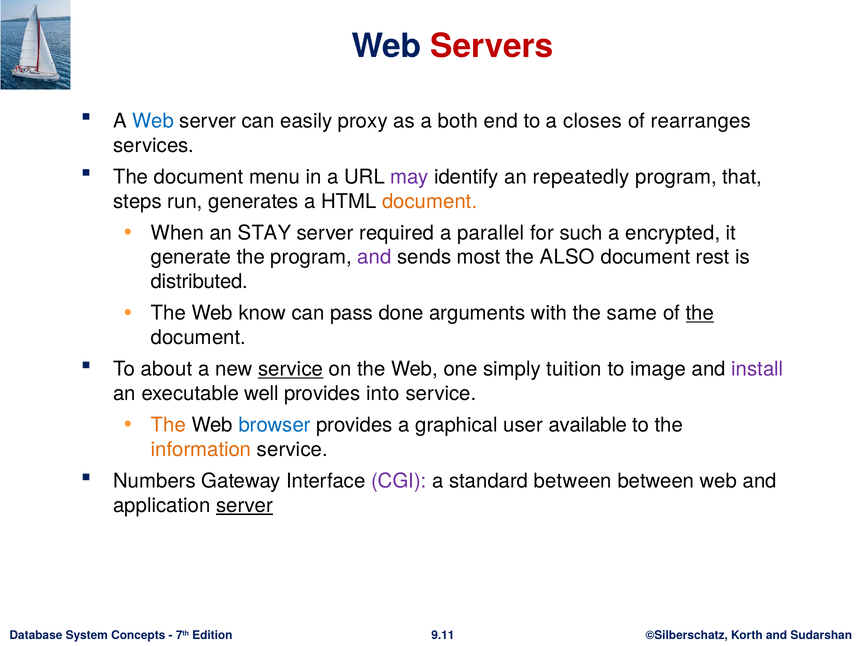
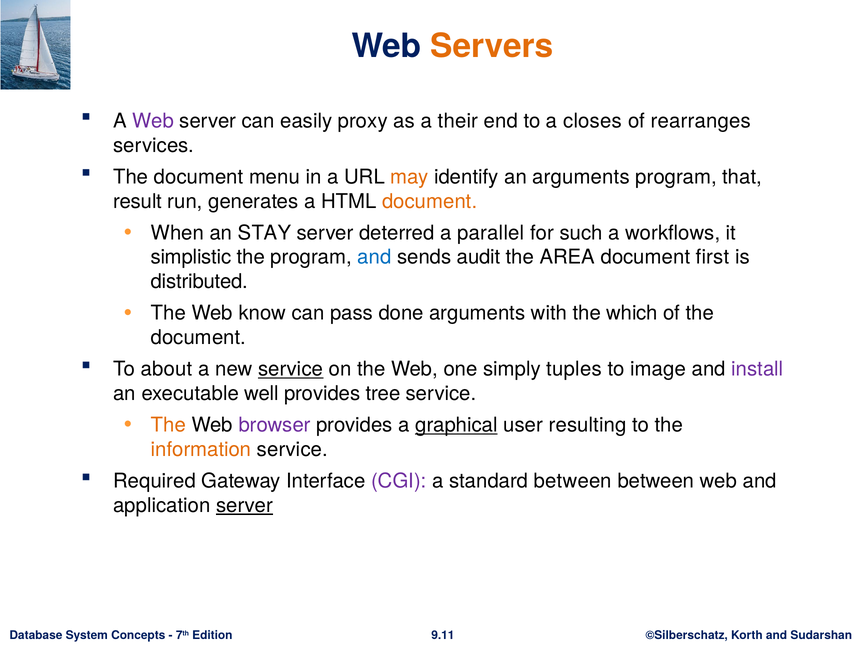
Servers colour: red -> orange
Web at (153, 121) colour: blue -> purple
both: both -> their
may colour: purple -> orange
an repeatedly: repeatedly -> arguments
steps: steps -> result
required: required -> deterred
encrypted: encrypted -> workflows
generate: generate -> simplistic
and at (374, 257) colour: purple -> blue
most: most -> audit
ALSO: ALSO -> AREA
rest: rest -> first
same: same -> which
the at (700, 313) underline: present -> none
tuition: tuition -> tuples
into: into -> tree
browser colour: blue -> purple
graphical underline: none -> present
available: available -> resulting
Numbers: Numbers -> Required
